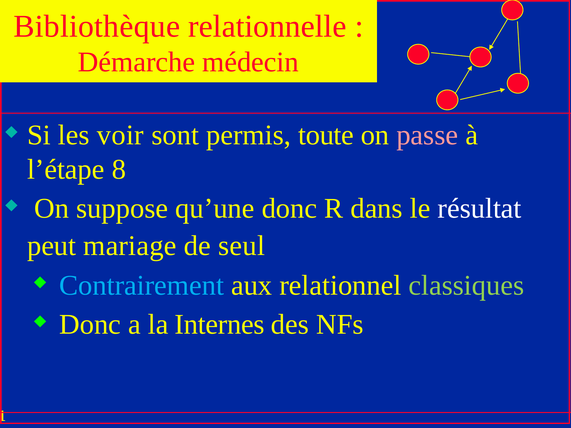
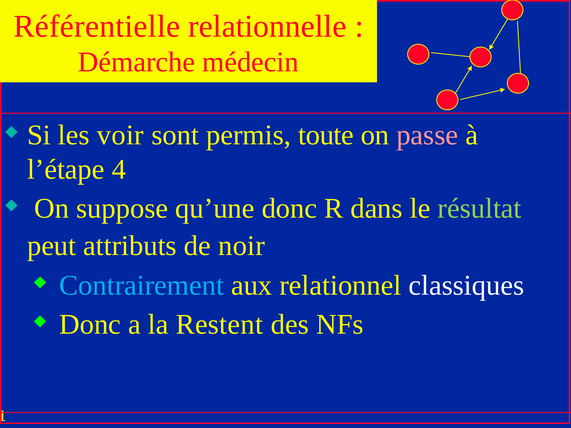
Bibliothèque: Bibliothèque -> Référentielle
8: 8 -> 4
résultat colour: white -> light green
mariage: mariage -> attributs
seul: seul -> noir
classiques colour: light green -> white
Internes: Internes -> Restent
